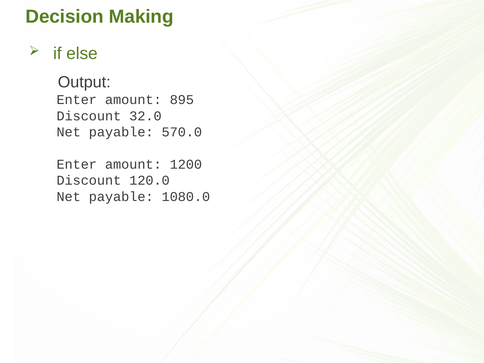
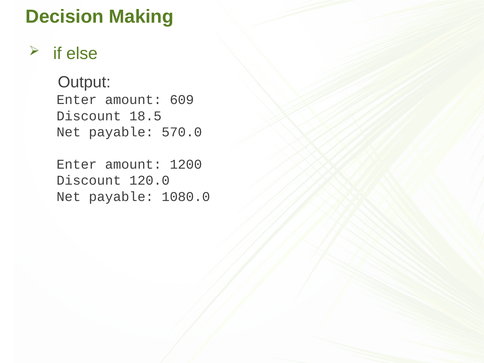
895: 895 -> 609
32.0: 32.0 -> 18.5
